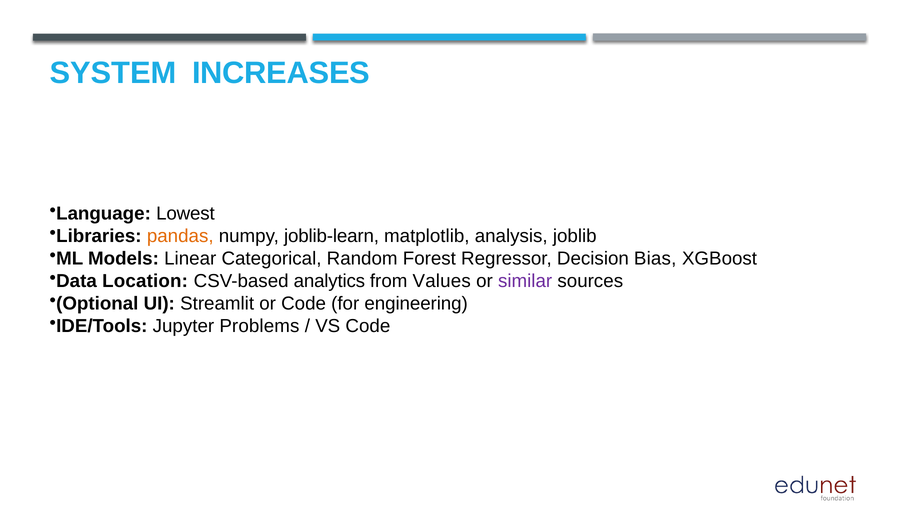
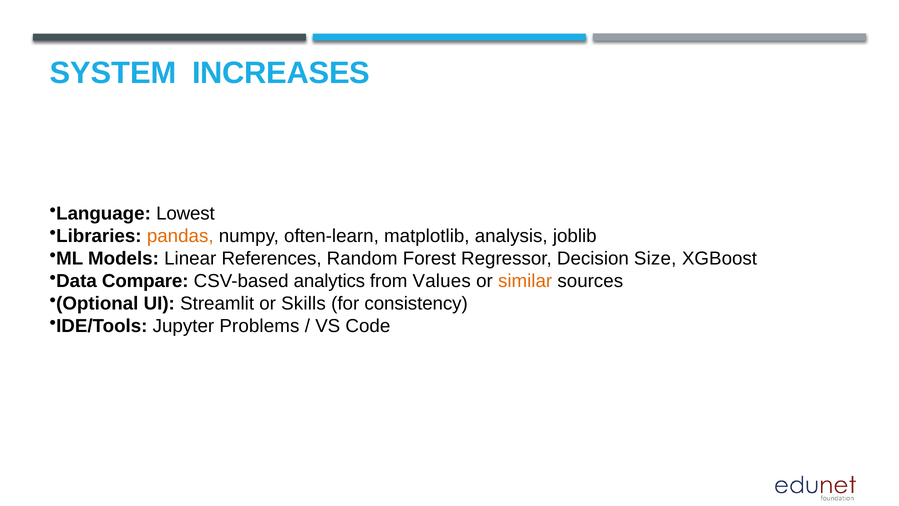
joblib-learn: joblib-learn -> often-learn
Categorical: Categorical -> References
Bias: Bias -> Size
Location: Location -> Compare
similar colour: purple -> orange
or Code: Code -> Skills
engineering: engineering -> consistency
